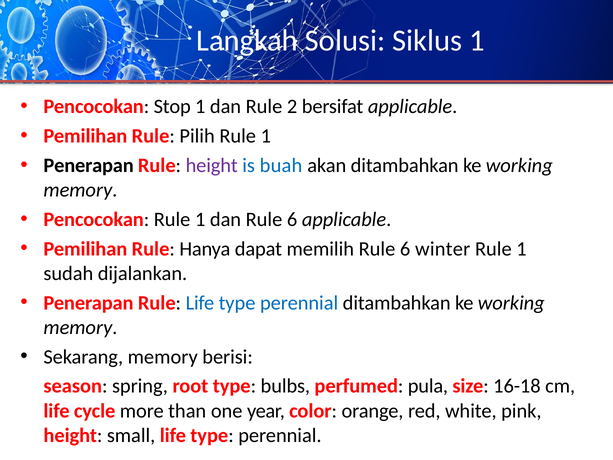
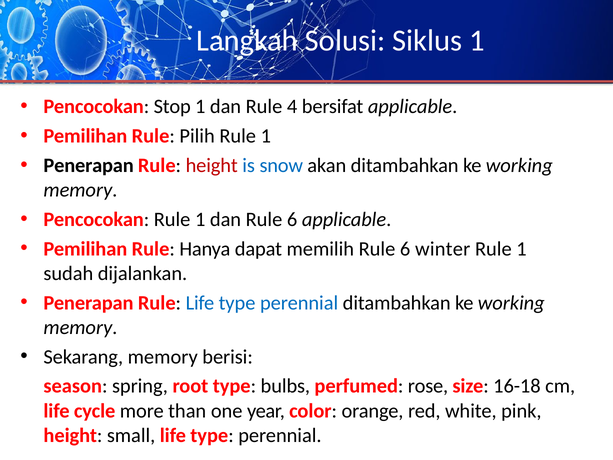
2: 2 -> 4
height at (212, 165) colour: purple -> red
buah: buah -> snow
pula: pula -> rose
